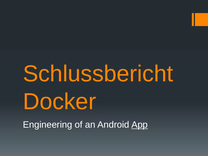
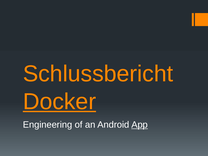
Docker underline: none -> present
